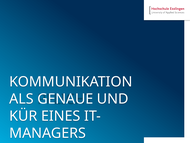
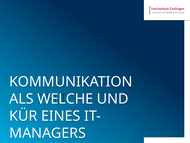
GENAUE: GENAUE -> WELCHE
